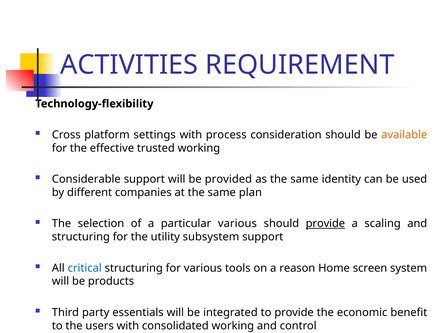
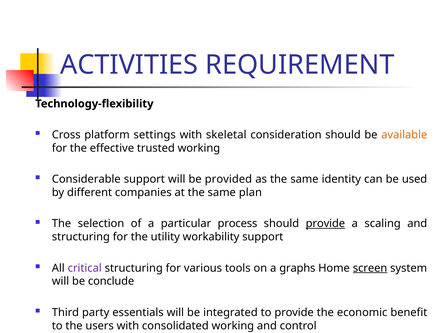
process: process -> skeletal
particular various: various -> process
subsystem: subsystem -> workability
critical colour: blue -> purple
reason: reason -> graphs
screen underline: none -> present
products: products -> conclude
